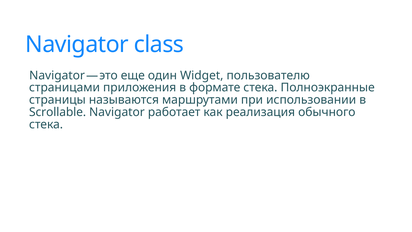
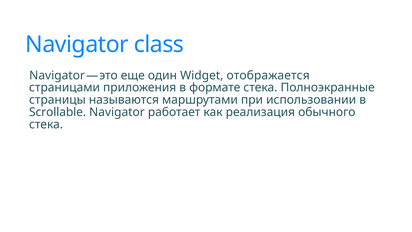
пользователю: пользователю -> отображается
